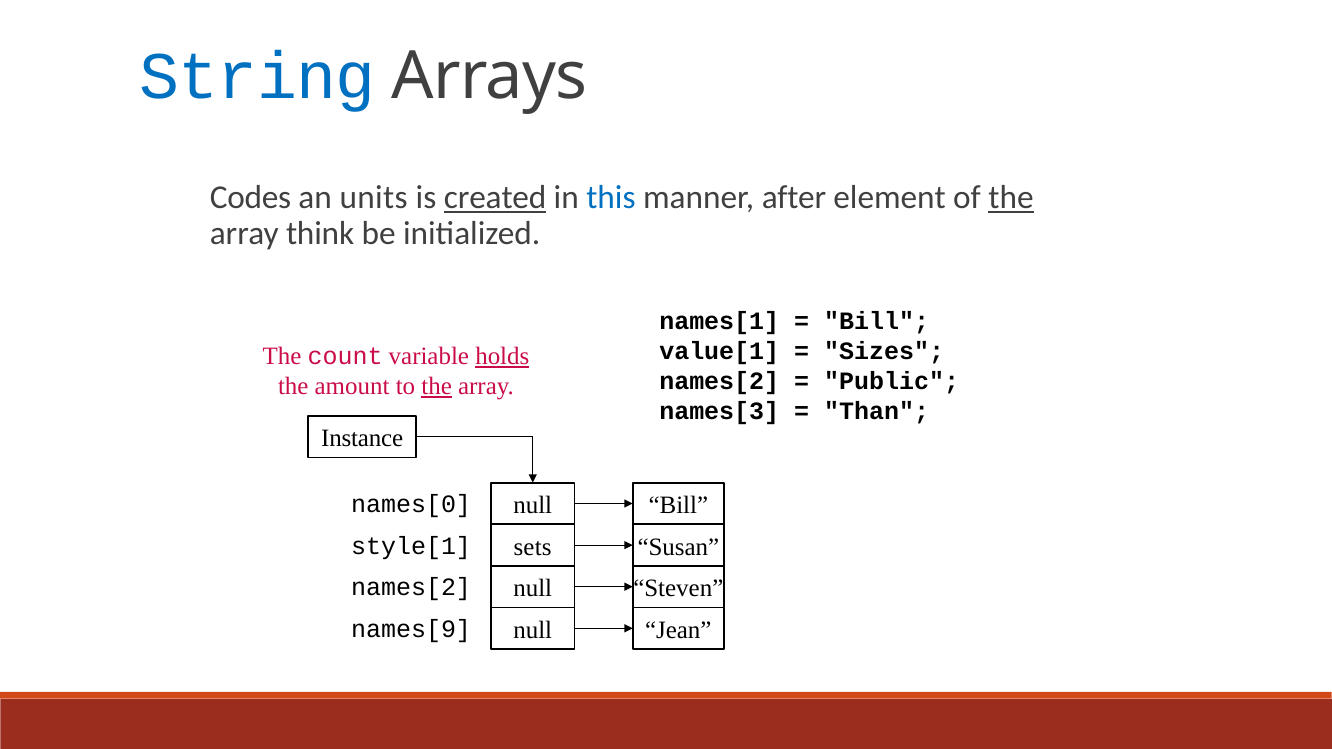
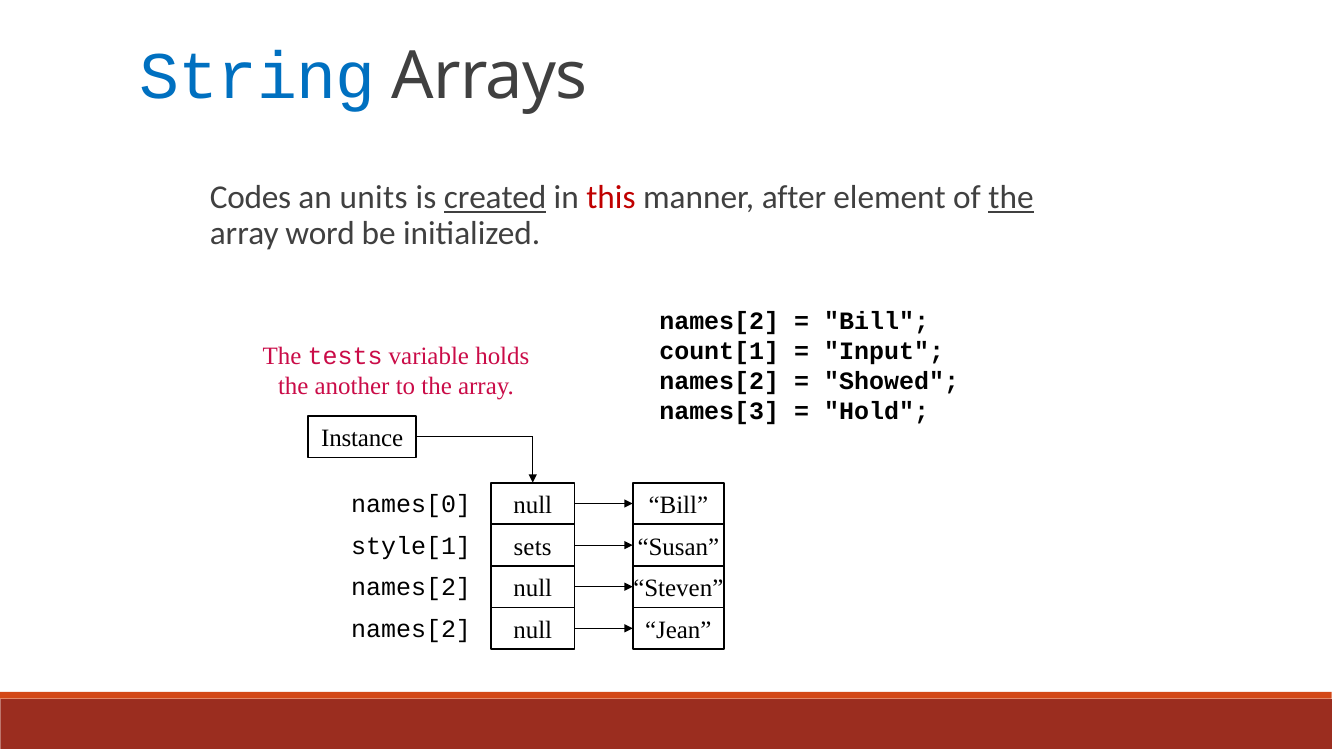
this colour: blue -> red
think: think -> word
names[1 at (719, 321): names[1 -> names[2
value[1: value[1 -> count[1
Sizes: Sizes -> Input
count: count -> tests
holds underline: present -> none
Public: Public -> Showed
amount: amount -> another
the at (437, 386) underline: present -> none
Than: Than -> Hold
names[9 at (411, 629): names[9 -> names[2
